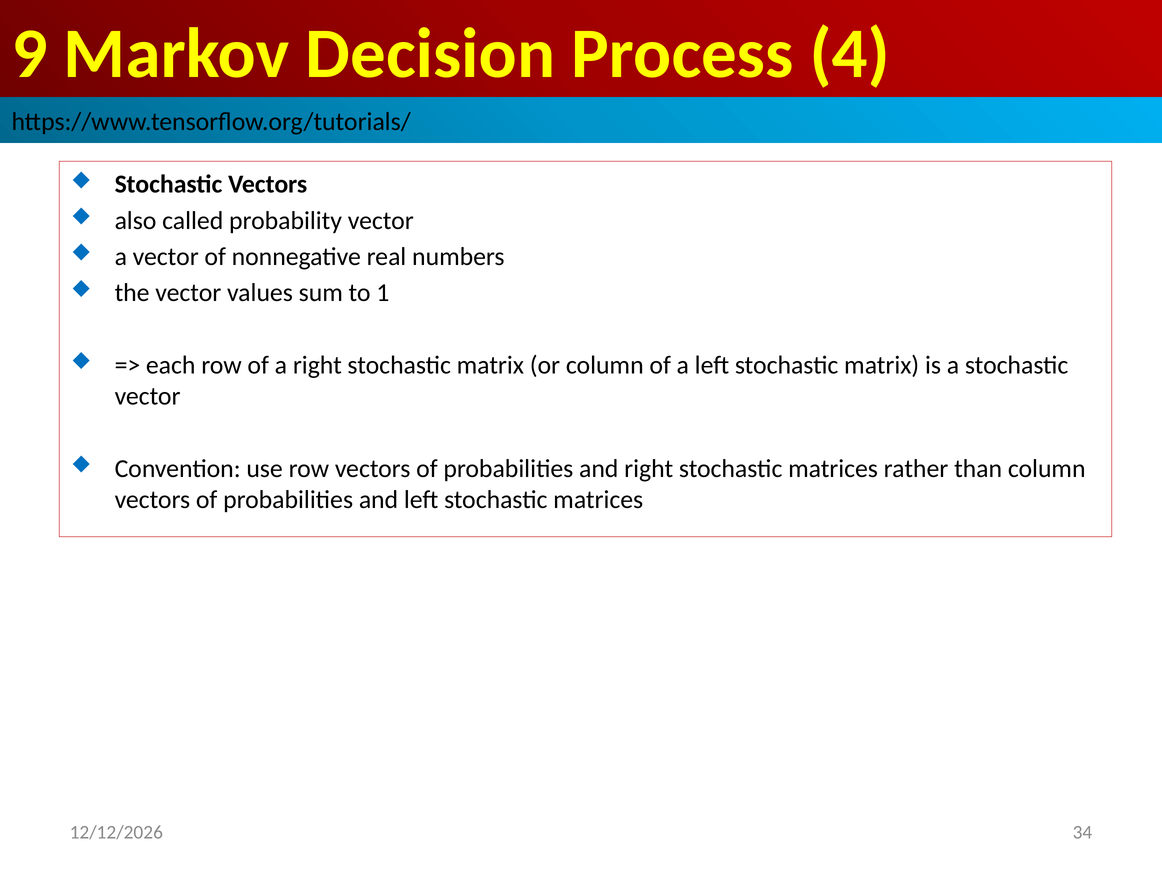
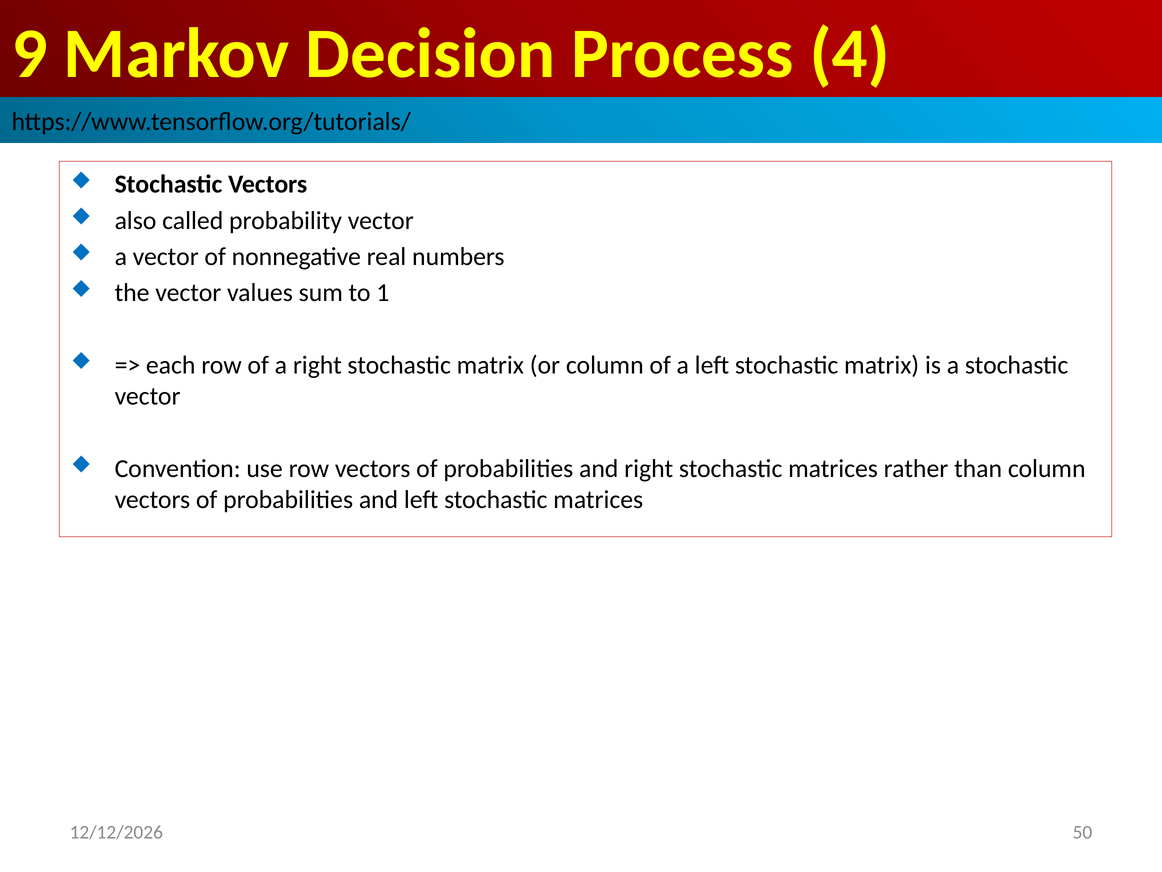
34: 34 -> 50
